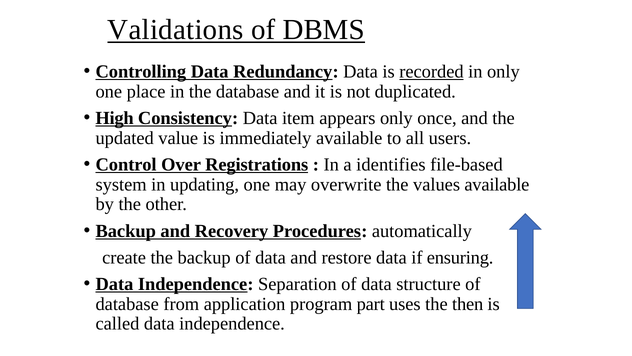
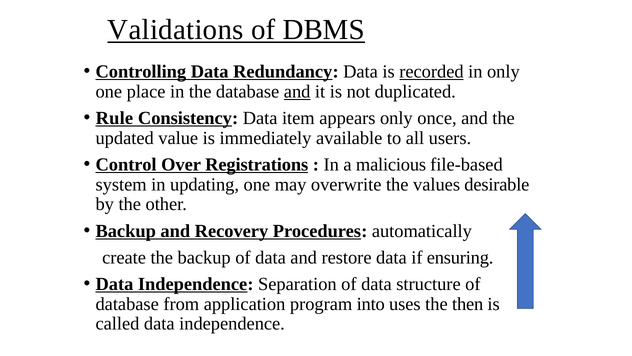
and at (297, 91) underline: none -> present
High: High -> Rule
identifies: identifies -> malicious
values available: available -> desirable
part: part -> into
